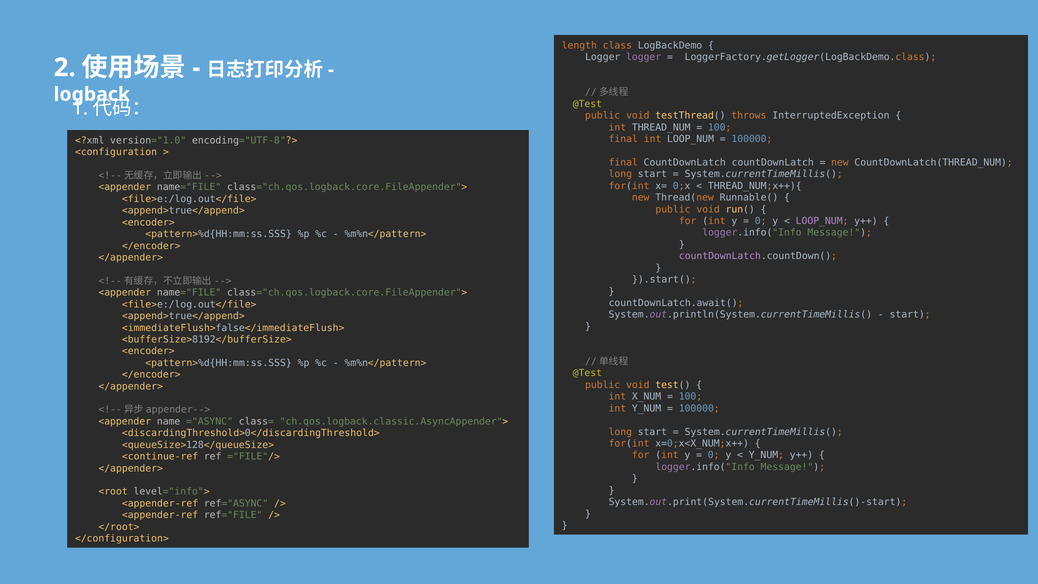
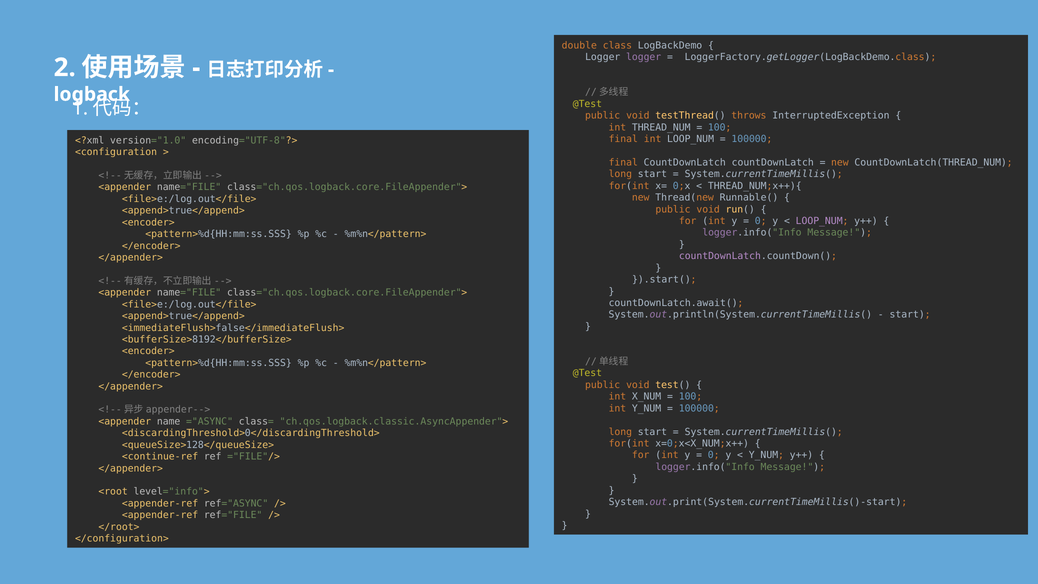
length: length -> double
